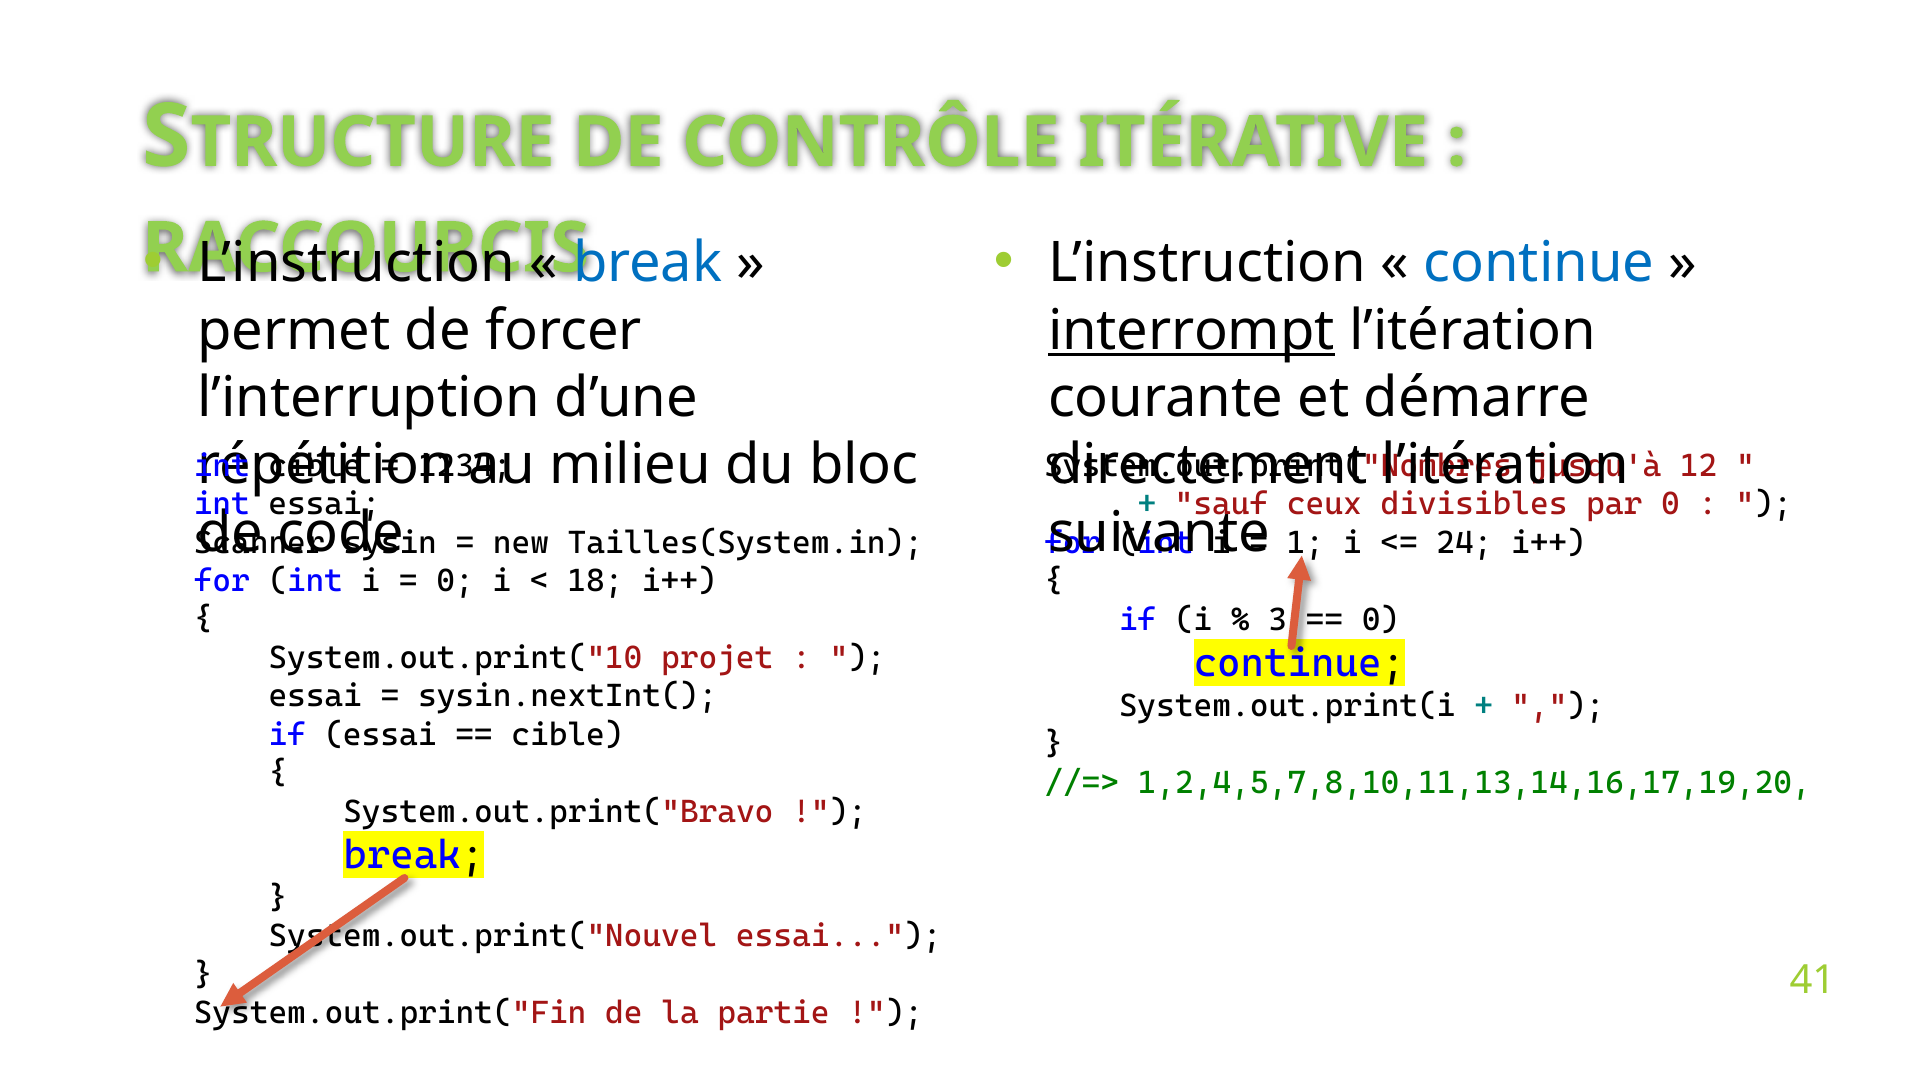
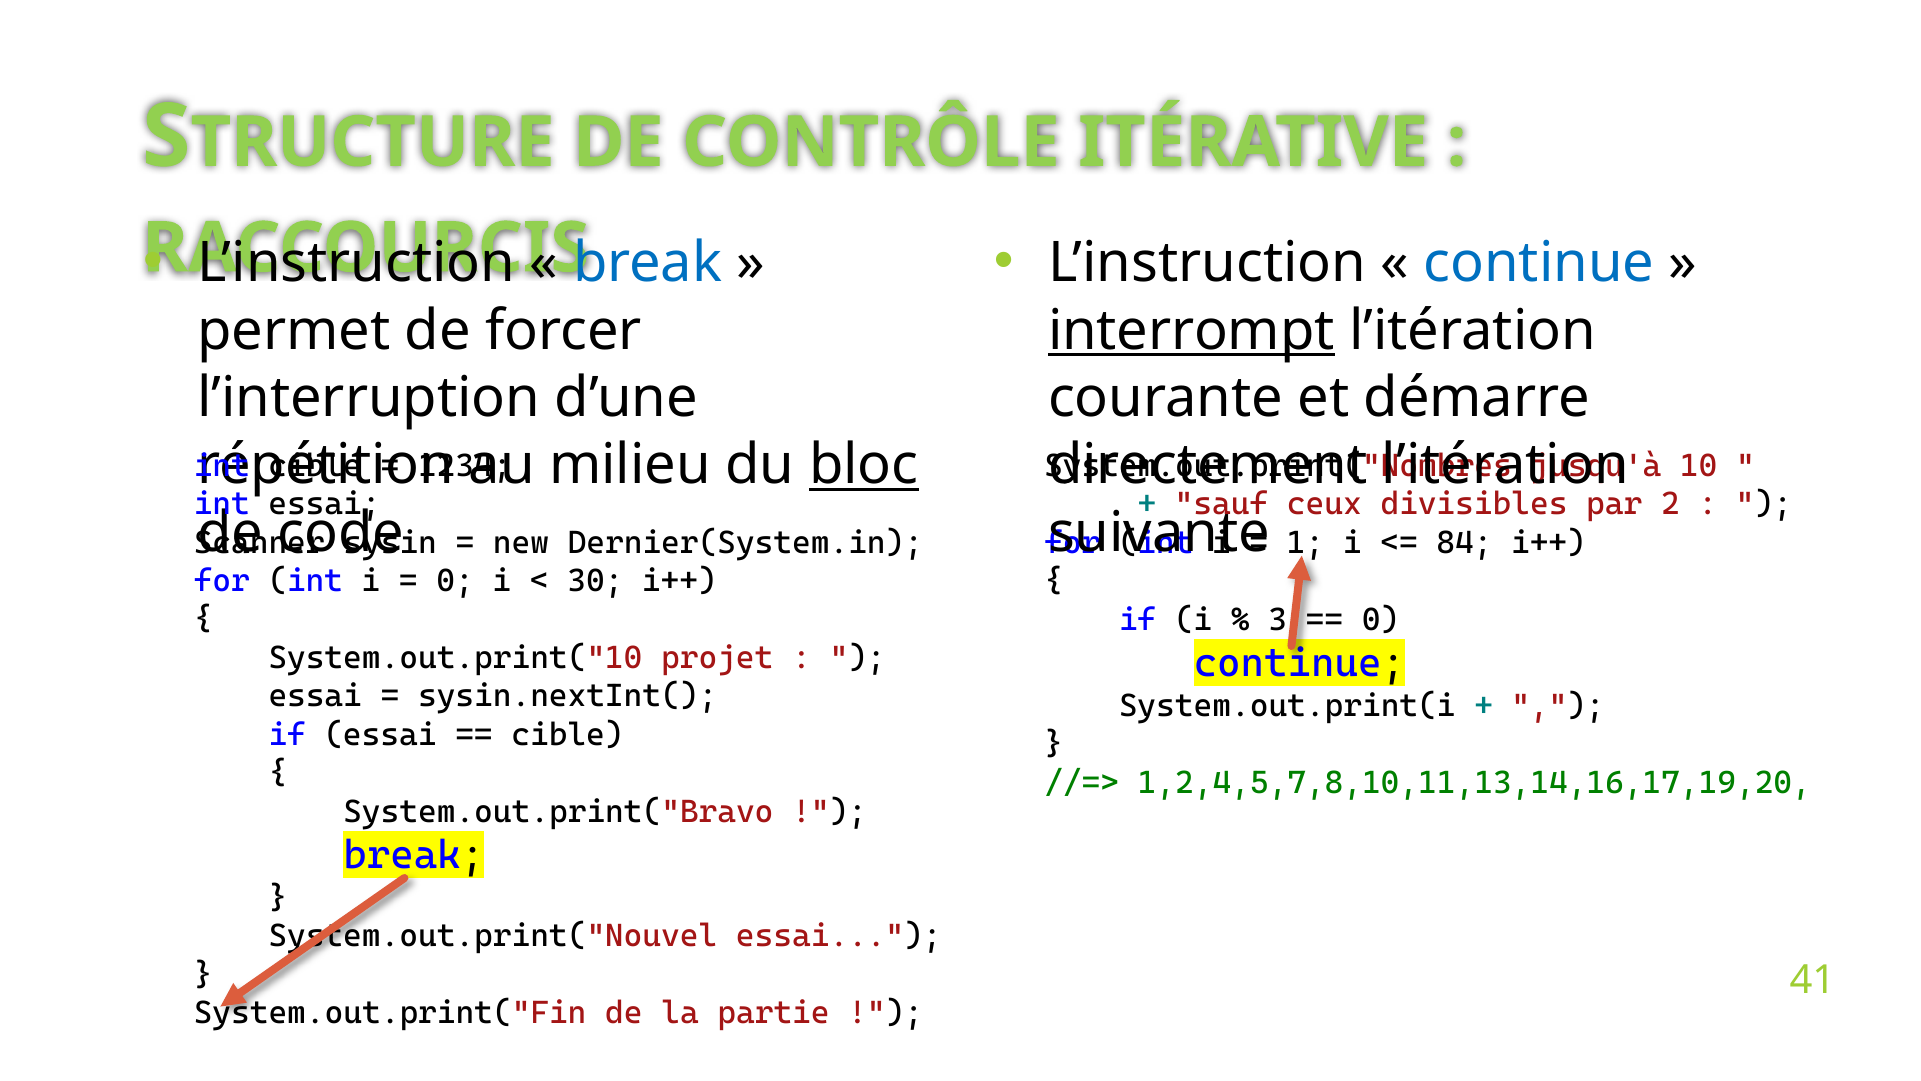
bloc underline: none -> present
12: 12 -> 10
0 at (1670, 504): 0 -> 2
Tailles(System.in: Tailles(System.in -> Dernier(System.in
24: 24 -> 84
18: 18 -> 30
